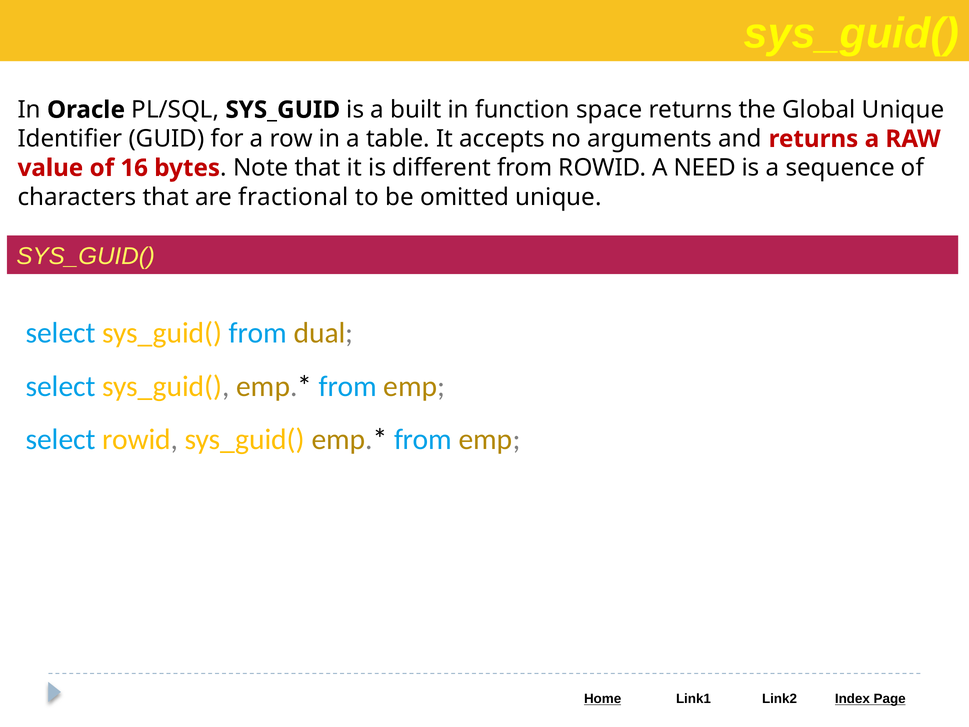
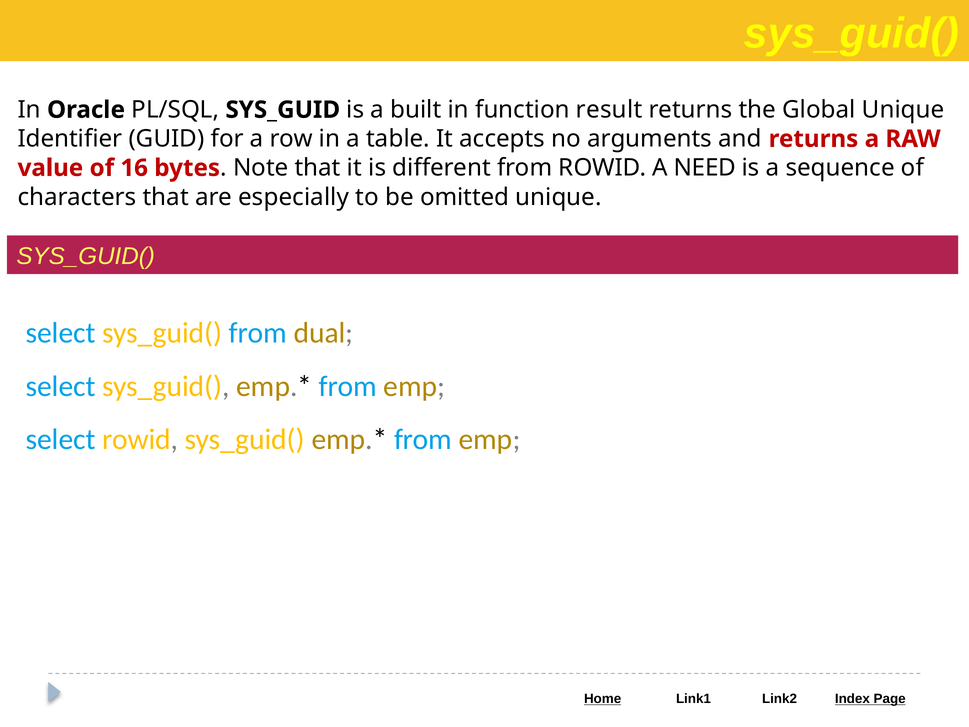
space: space -> result
fractional: fractional -> especially
